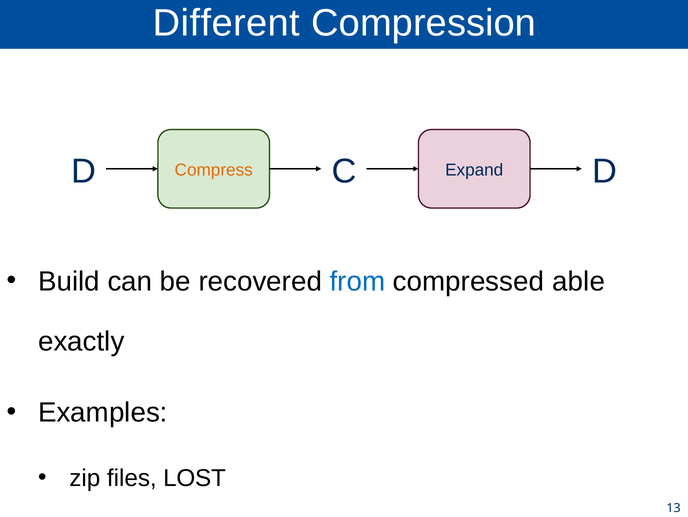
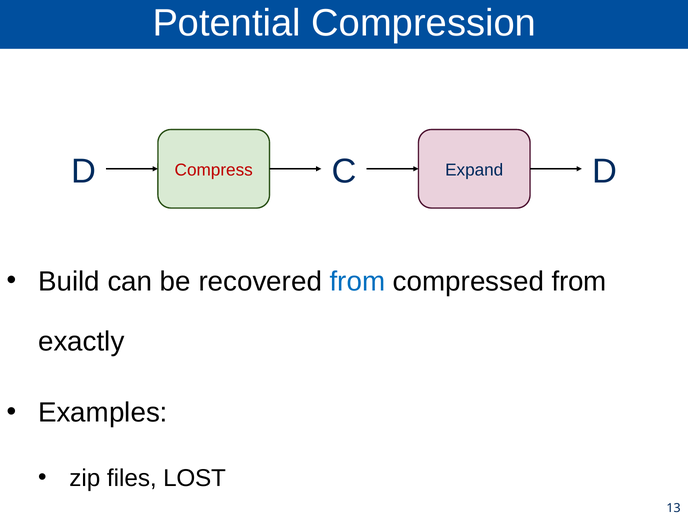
Different: Different -> Potential
Compress colour: orange -> red
compressed able: able -> from
